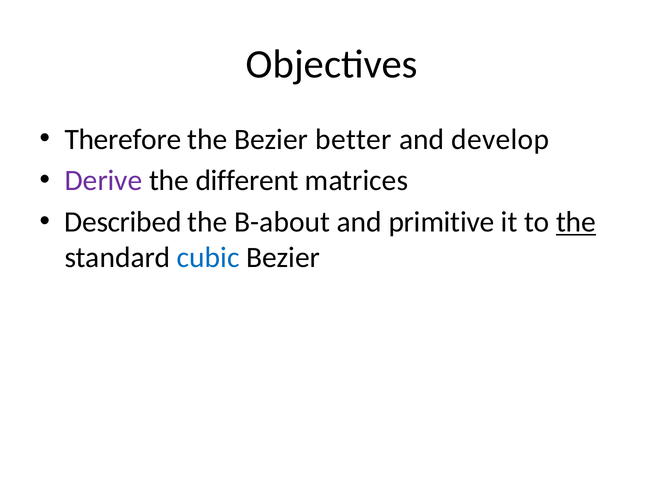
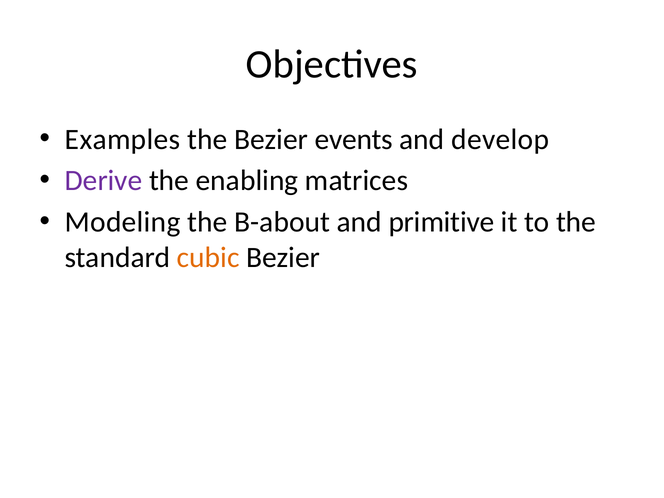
Therefore: Therefore -> Examples
better: better -> events
different: different -> enabling
Described: Described -> Modeling
the at (576, 222) underline: present -> none
cubic colour: blue -> orange
